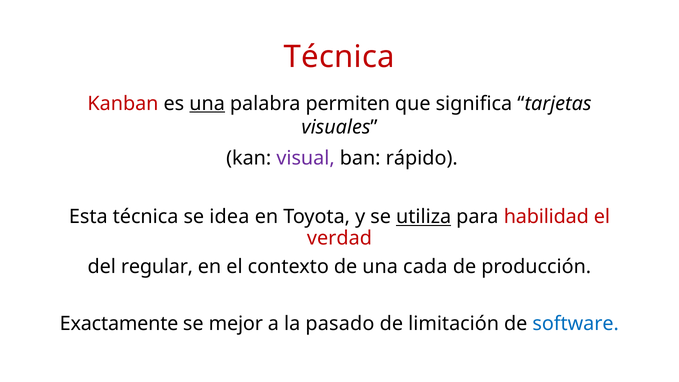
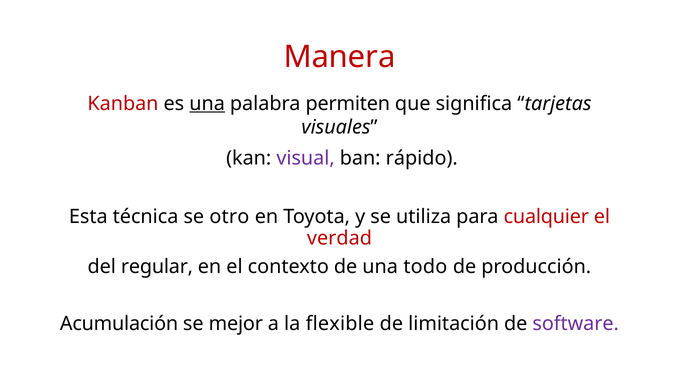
Técnica at (339, 57): Técnica -> Manera
idea: idea -> otro
utiliza underline: present -> none
habilidad: habilidad -> cualquier
cada: cada -> todo
Exactamente: Exactamente -> Acumulación
pasado: pasado -> flexible
software colour: blue -> purple
